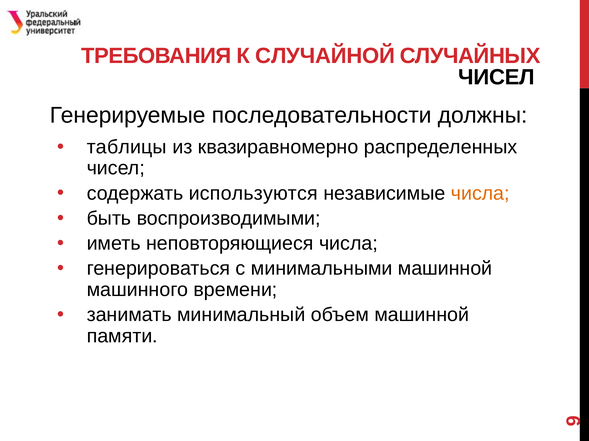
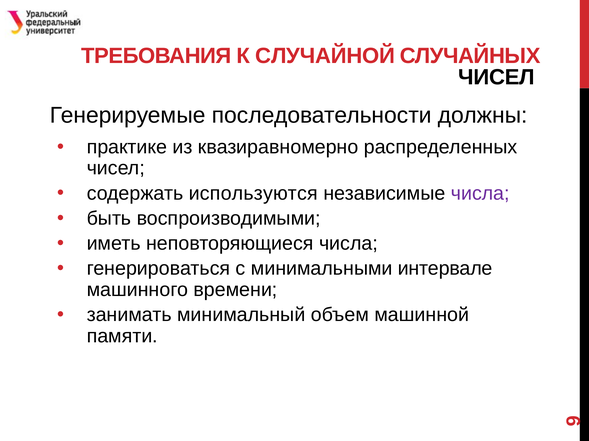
таблицы: таблицы -> практике
числа at (480, 194) colour: orange -> purple
минимальными машинной: машинной -> интервале
